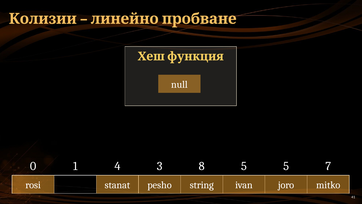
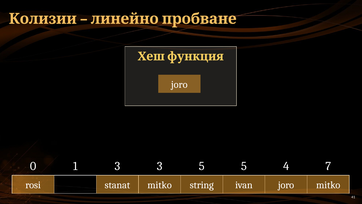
null at (179, 84): null -> joro
1 4: 4 -> 3
3 8: 8 -> 5
5 5: 5 -> 4
pesho at (160, 185): pesho -> mitko
